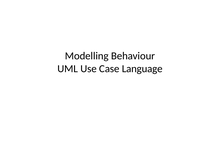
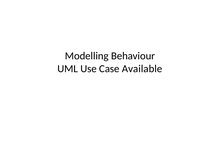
Language: Language -> Available
